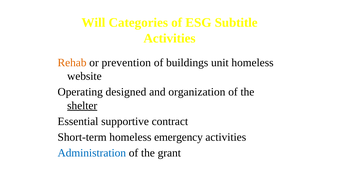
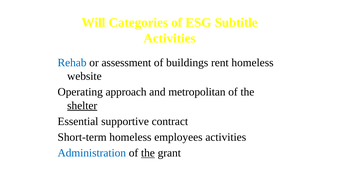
Rehab colour: orange -> blue
prevention: prevention -> assessment
unit: unit -> rent
designed: designed -> approach
organization: organization -> metropolitan
emergency: emergency -> employees
the at (148, 153) underline: none -> present
